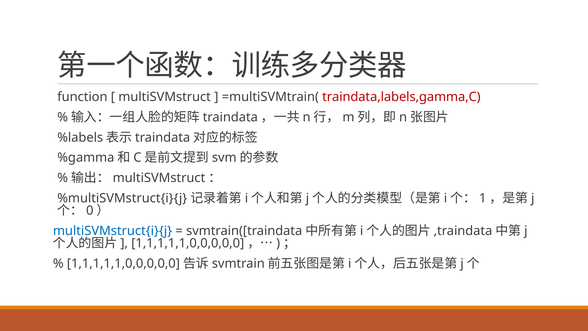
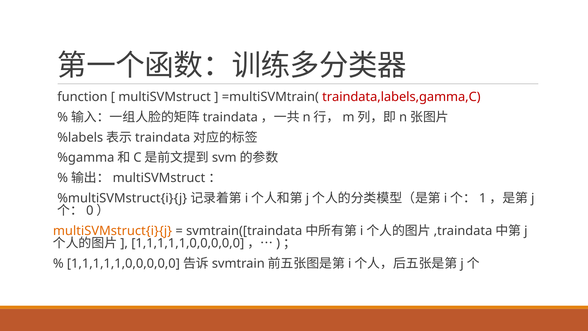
multiSVMstruct{i}{j colour: blue -> orange
